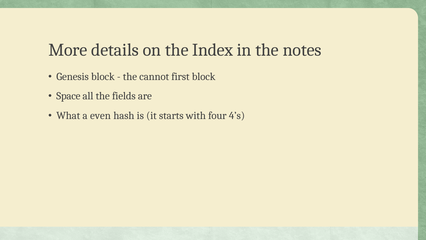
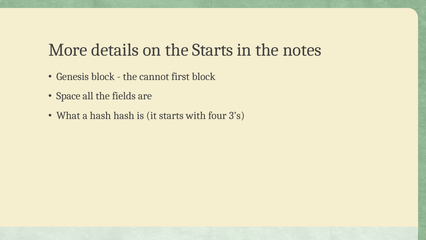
the Index: Index -> Starts
a even: even -> hash
4’s: 4’s -> 3’s
